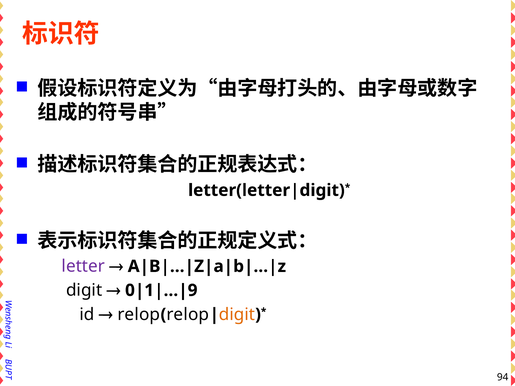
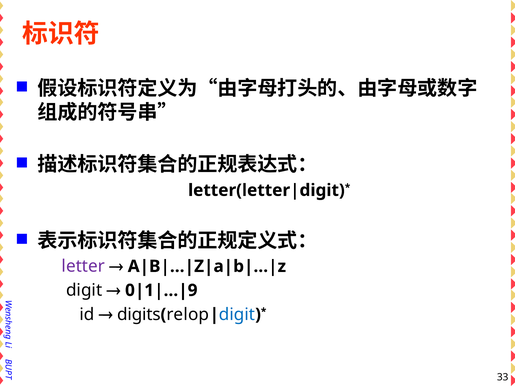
relop at (139, 315): relop -> digits
digit at (237, 315) colour: orange -> blue
94: 94 -> 33
